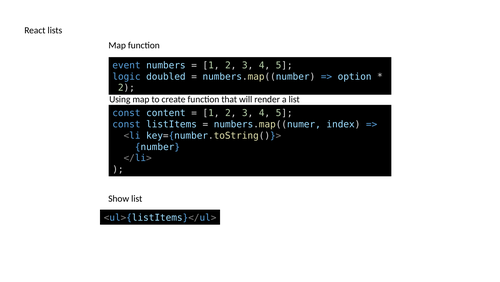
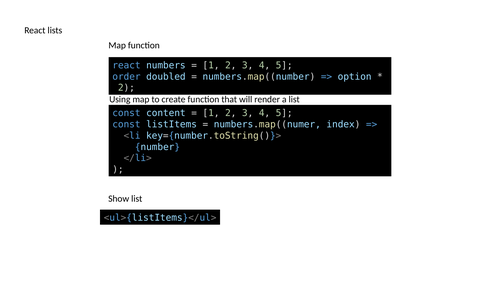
event at (126, 65): event -> react
logic: logic -> order
